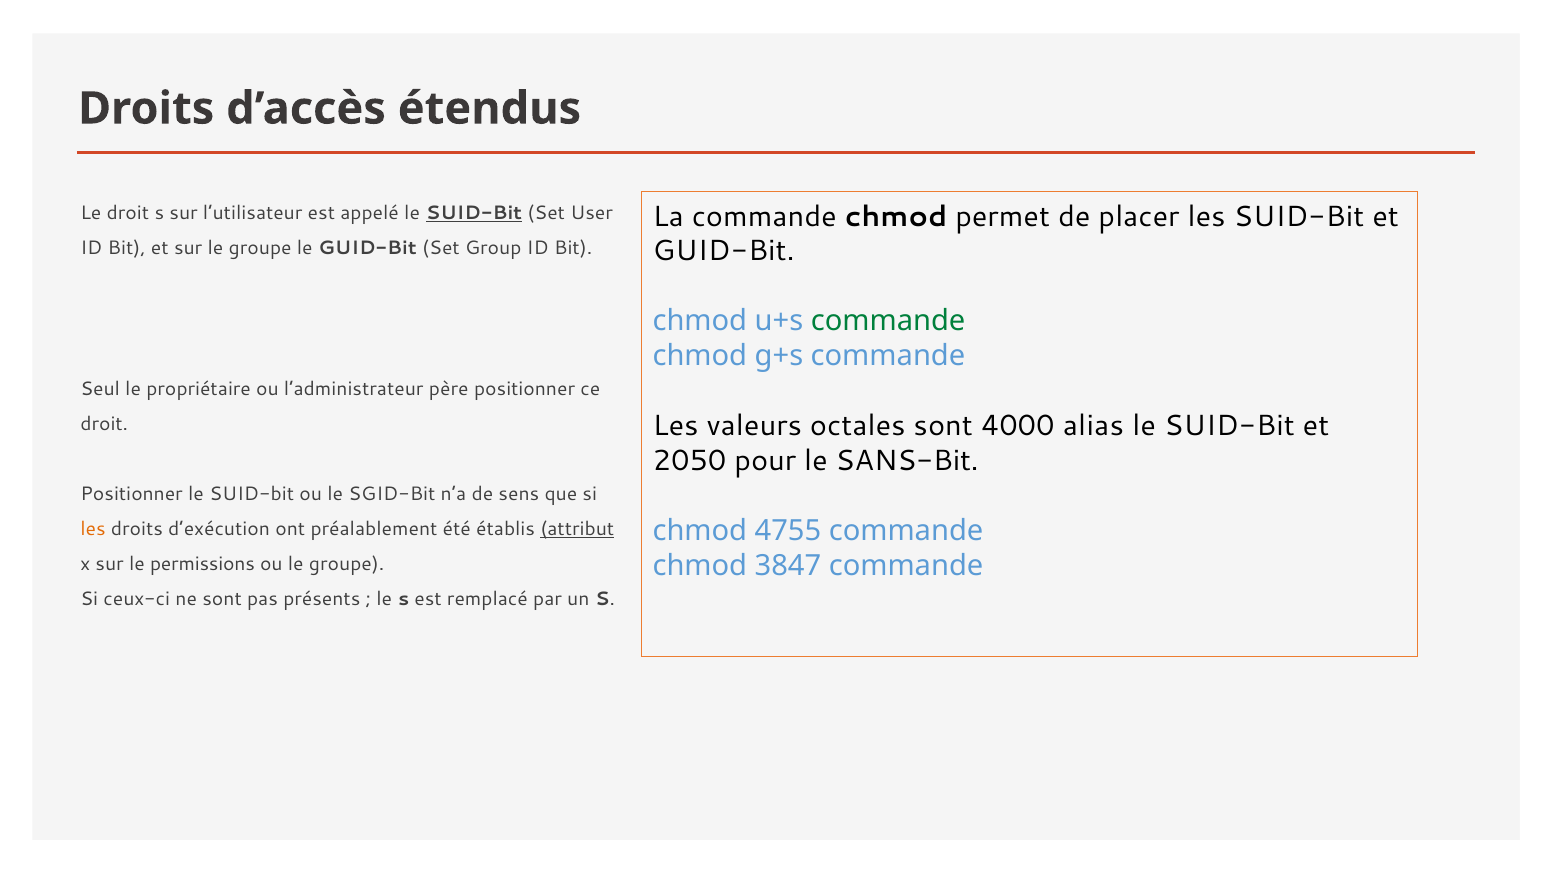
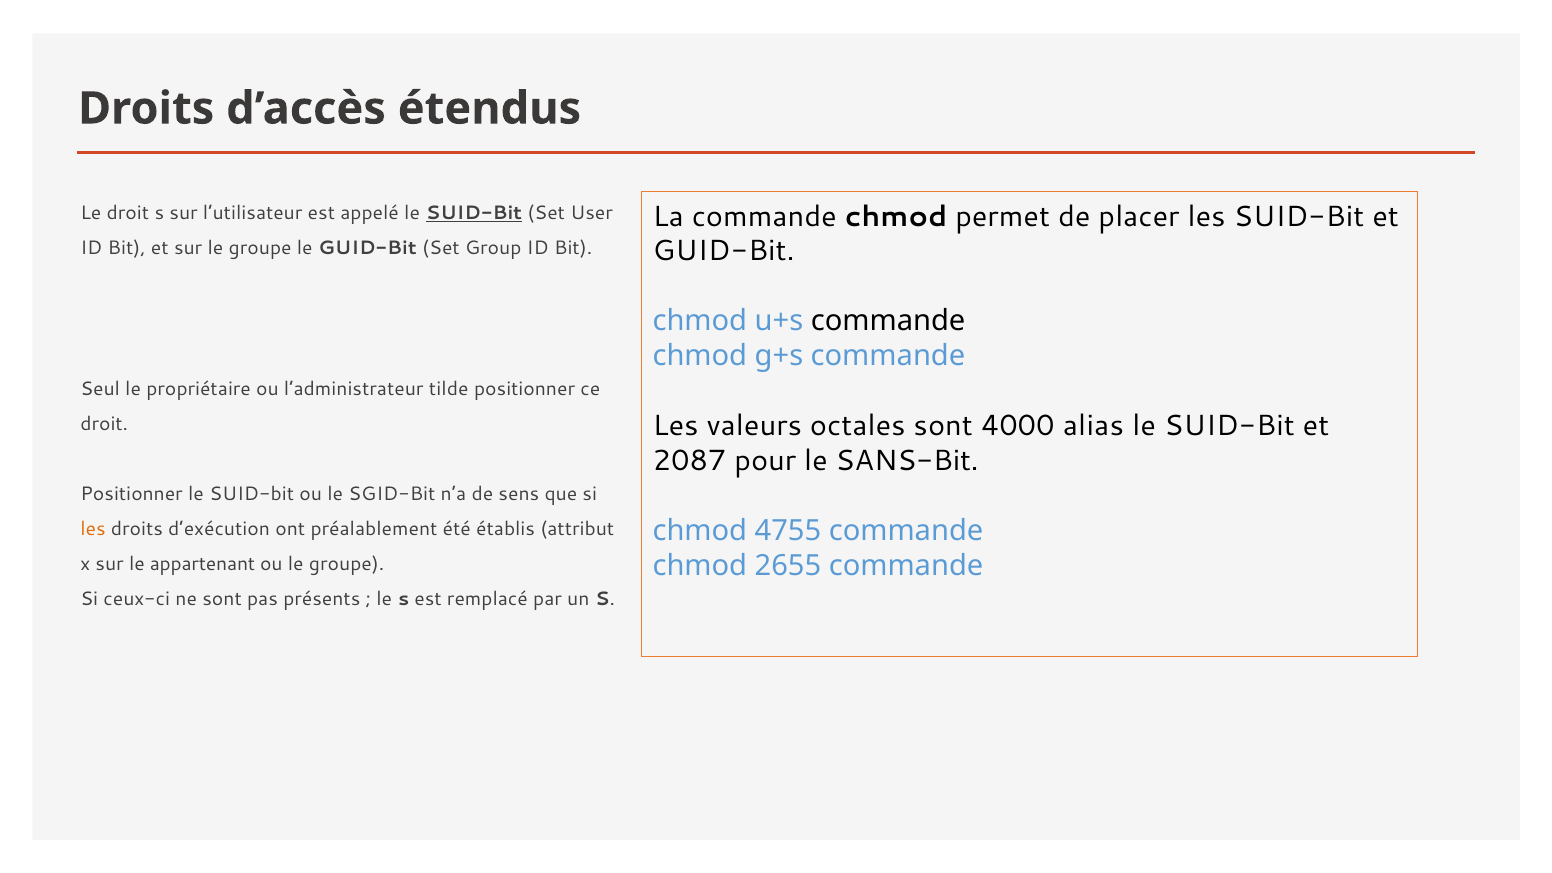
commande at (888, 321) colour: green -> black
père: père -> tilde
2050: 2050 -> 2087
attribut underline: present -> none
permissions: permissions -> appartenant
3847: 3847 -> 2655
